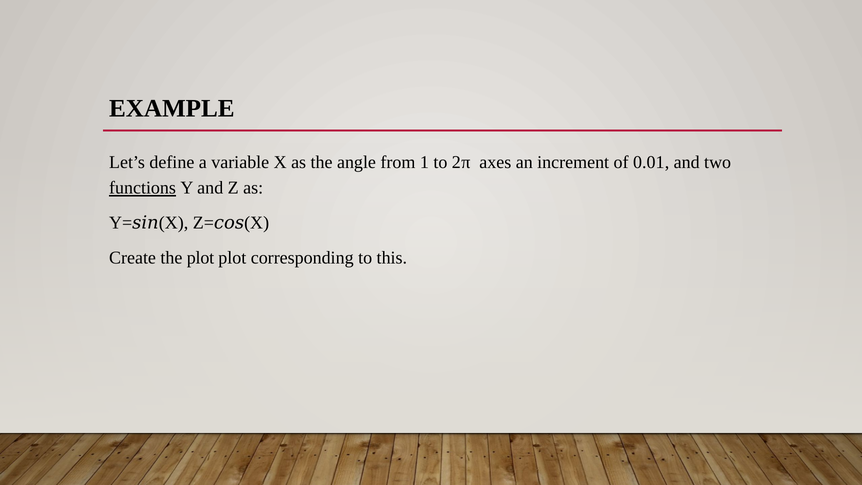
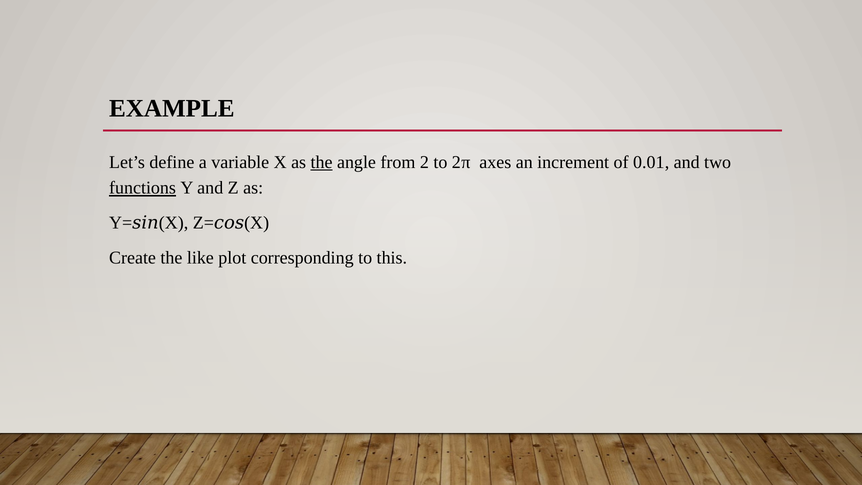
the at (322, 162) underline: none -> present
1: 1 -> 2
the plot: plot -> like
